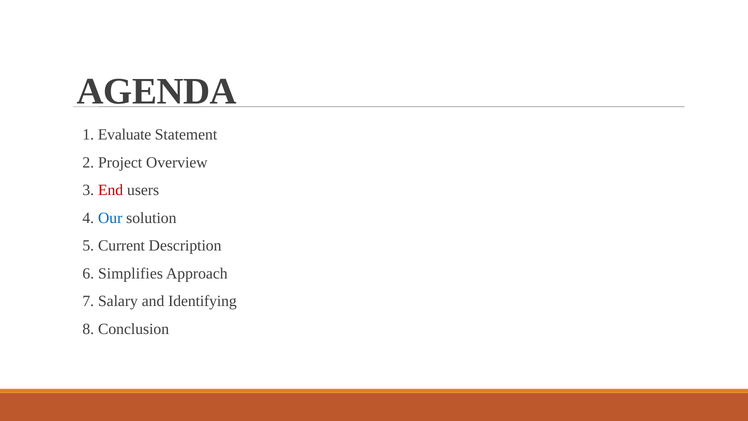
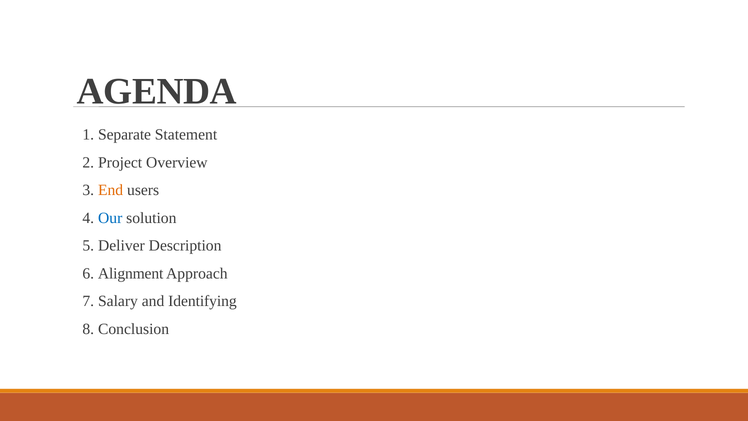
Evaluate: Evaluate -> Separate
End colour: red -> orange
Current: Current -> Deliver
Simplifies: Simplifies -> Alignment
